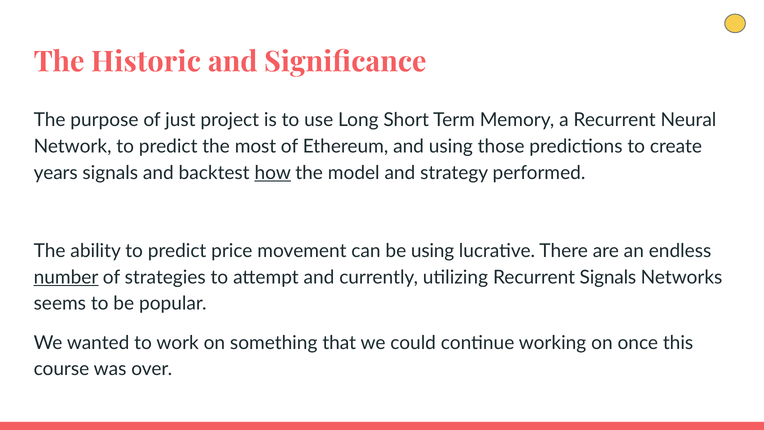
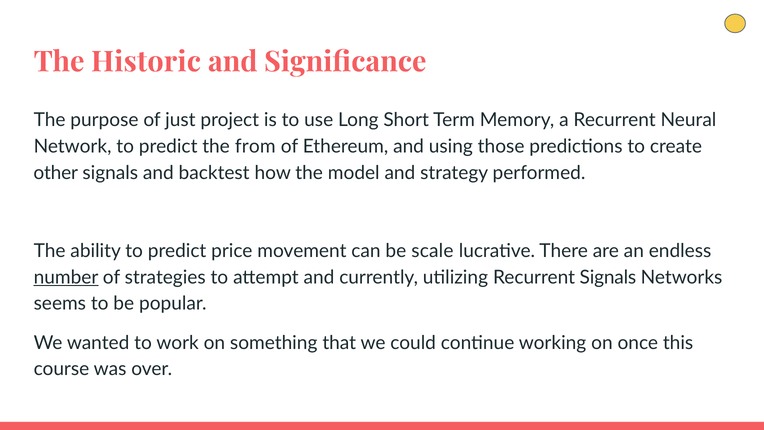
most: most -> from
years: years -> other
how underline: present -> none
be using: using -> scale
